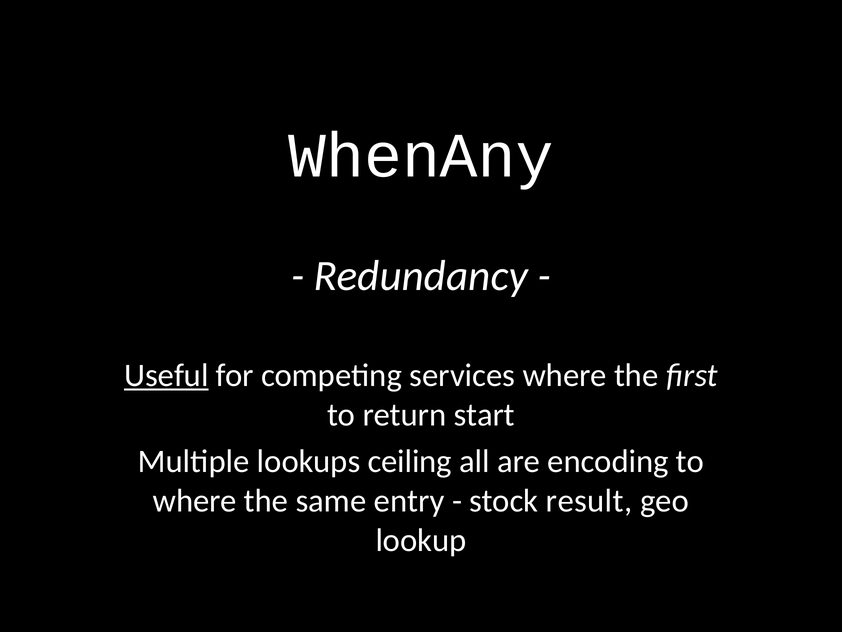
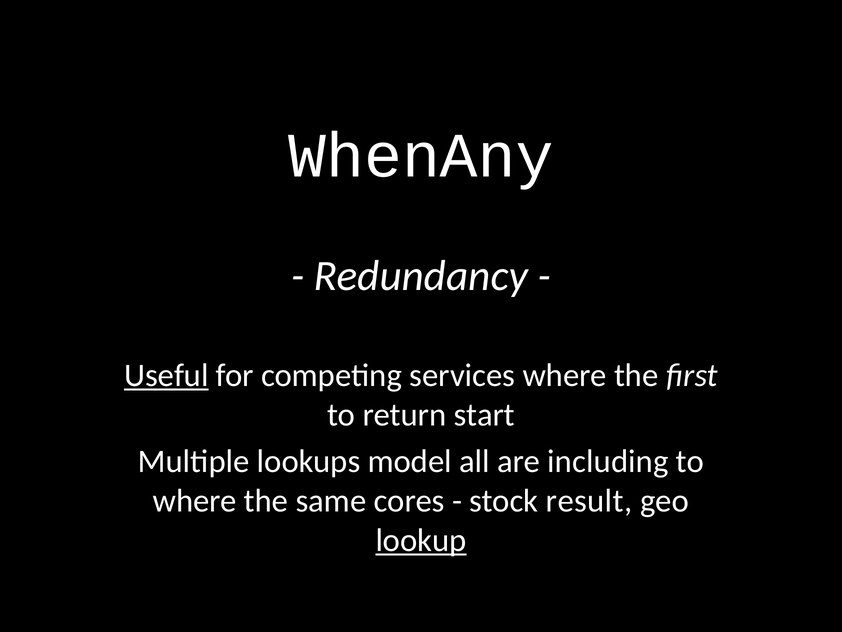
ceiling: ceiling -> model
encoding: encoding -> including
entry: entry -> cores
lookup underline: none -> present
